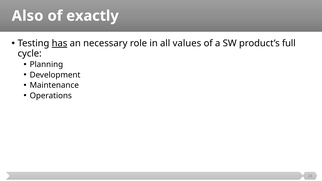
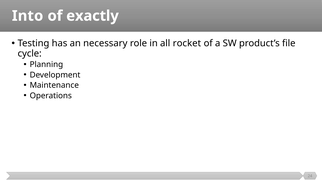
Also: Also -> Into
has underline: present -> none
values: values -> rocket
full: full -> file
